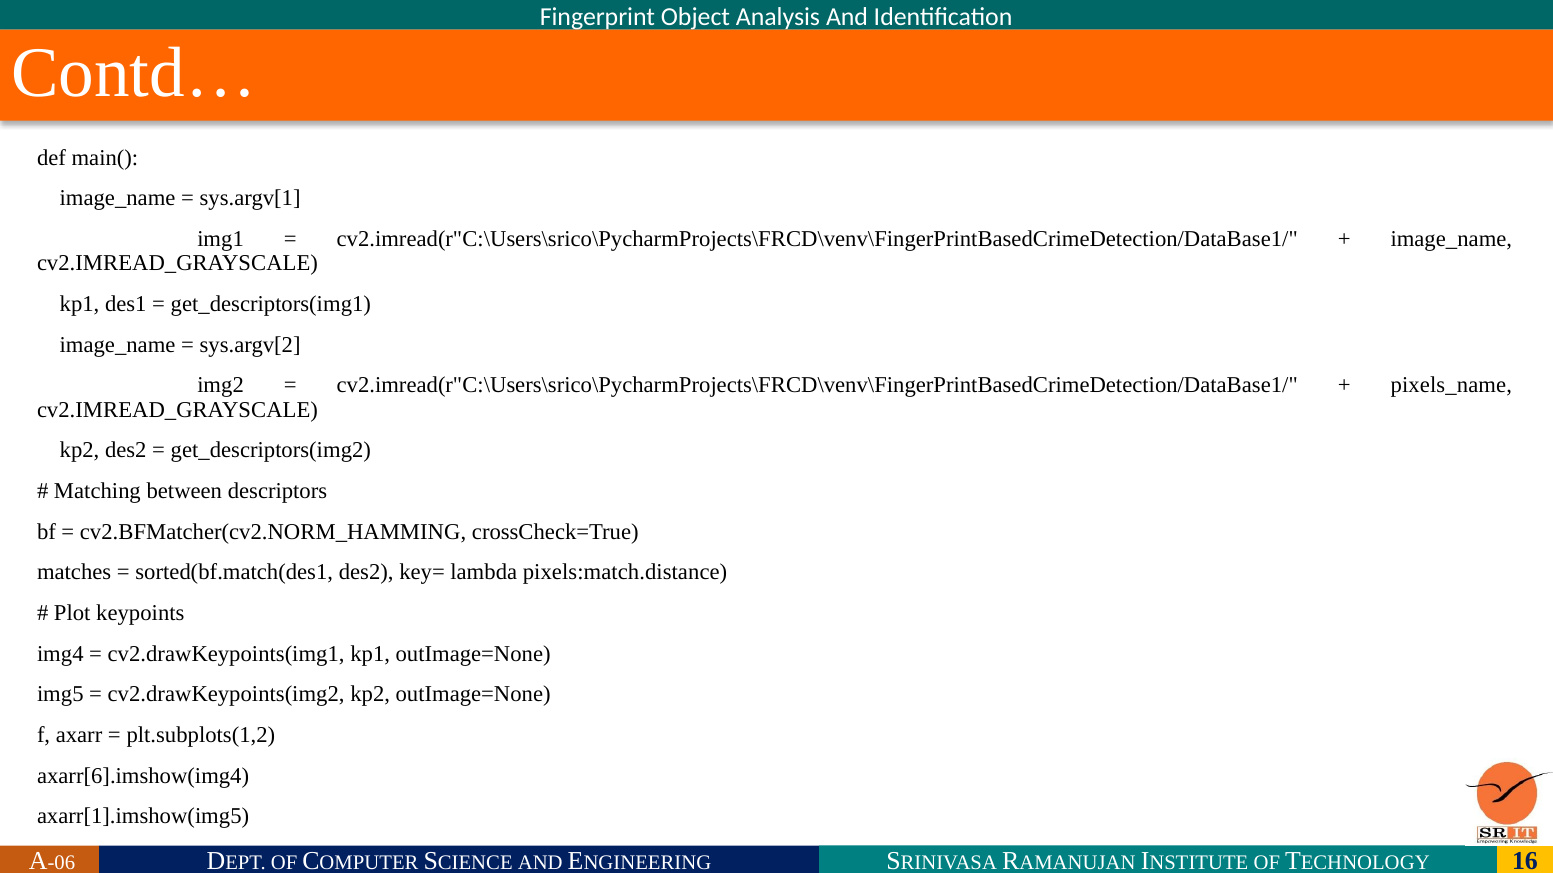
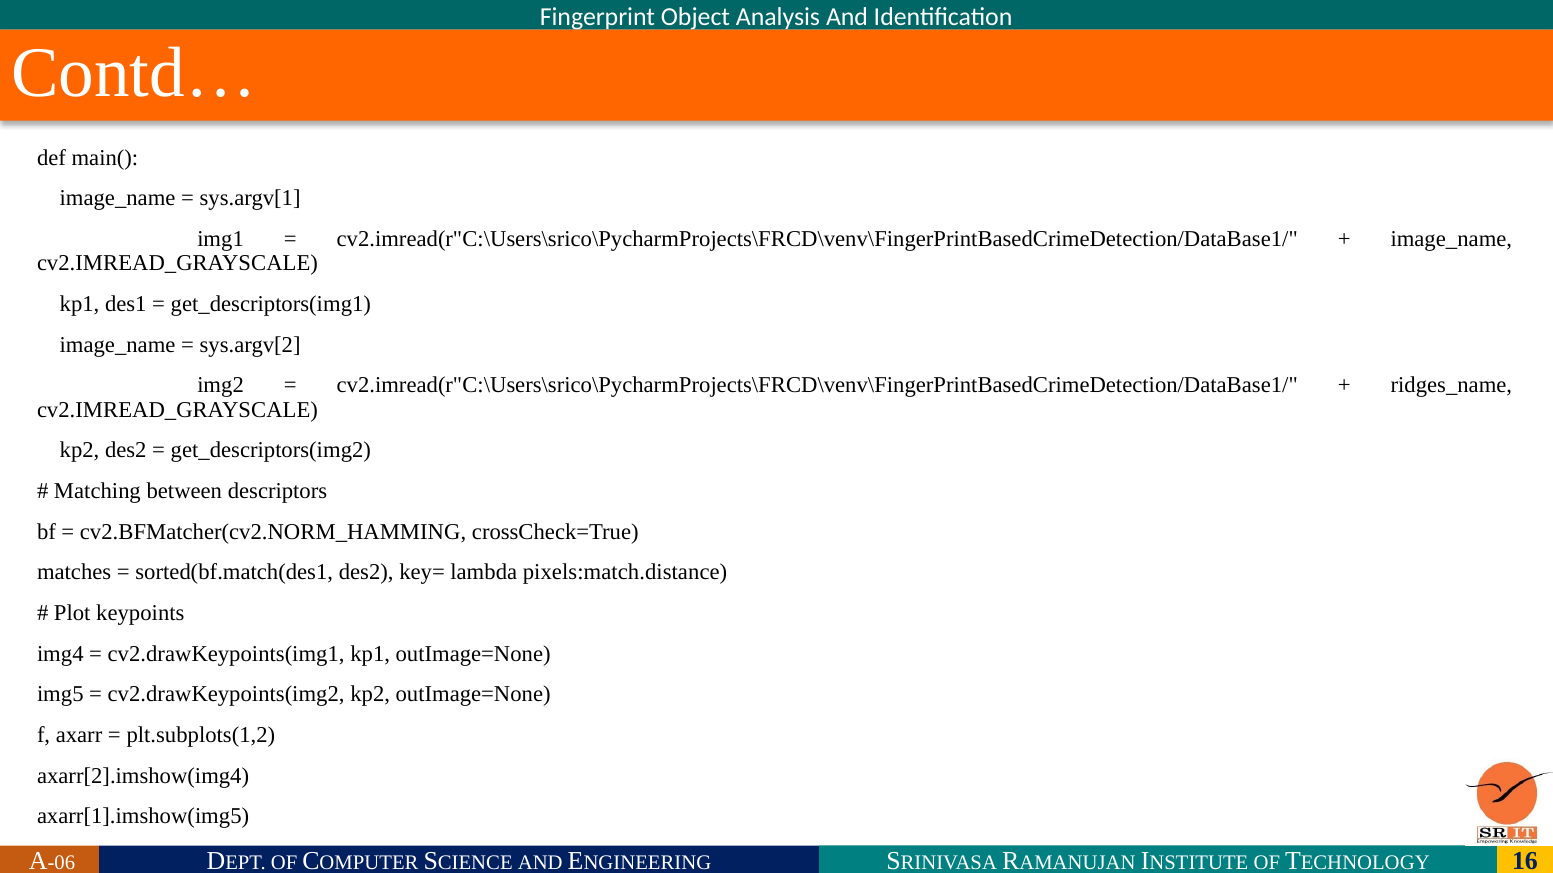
pixels_name: pixels_name -> ridges_name
axarr[6].imshow(img4: axarr[6].imshow(img4 -> axarr[2].imshow(img4
